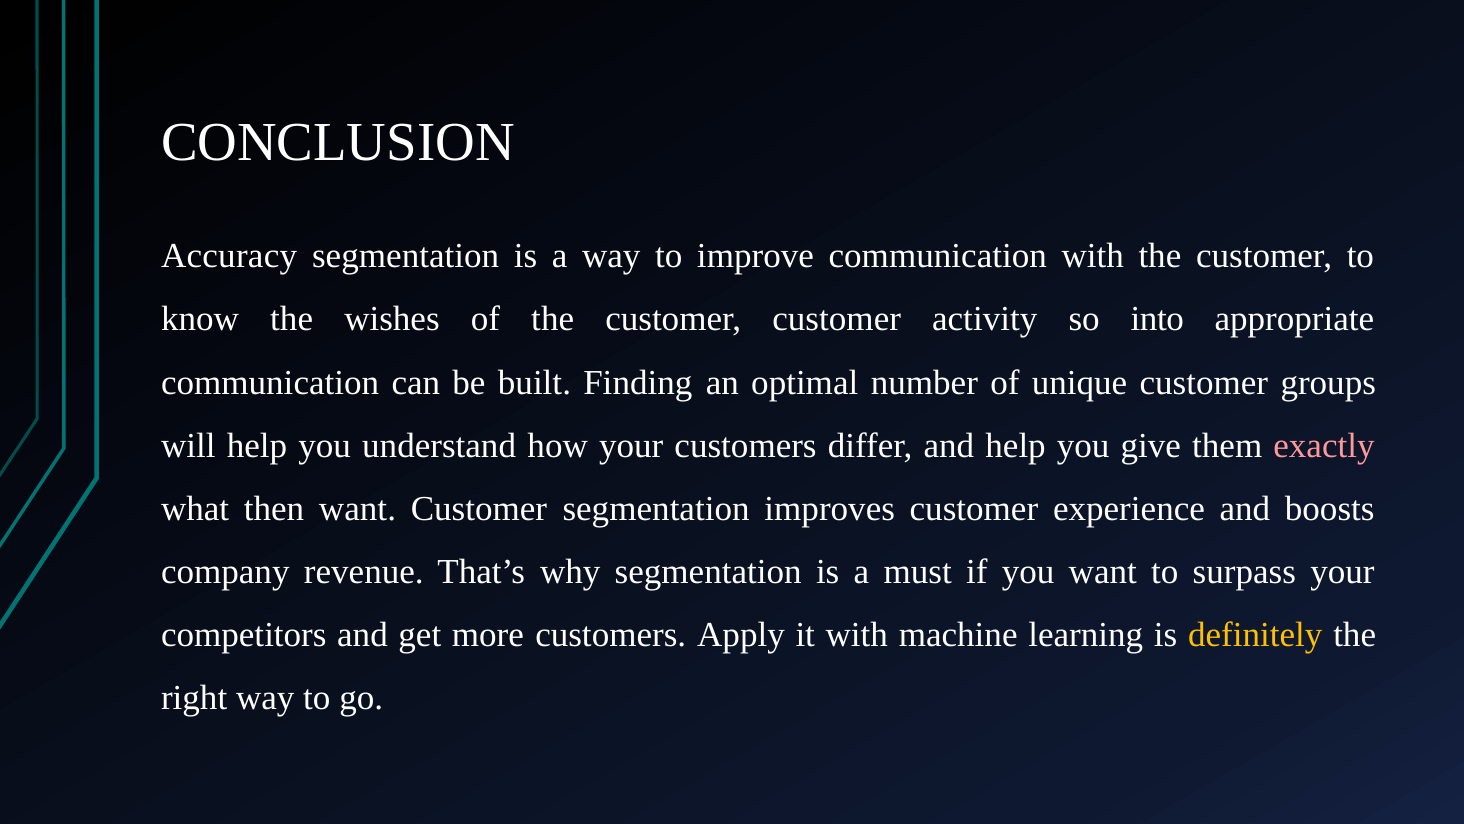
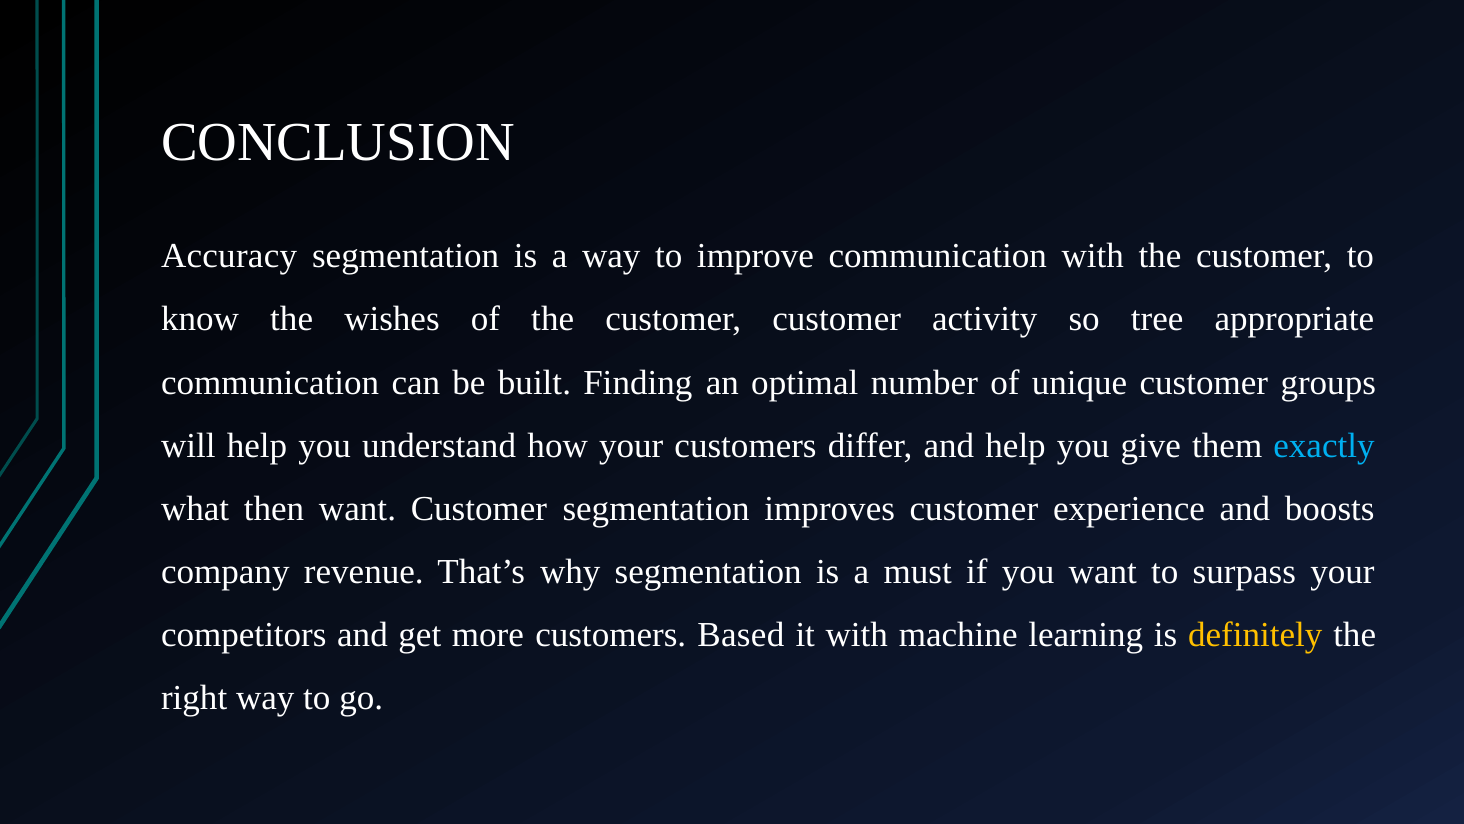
into: into -> tree
exactly colour: pink -> light blue
Apply: Apply -> Based
